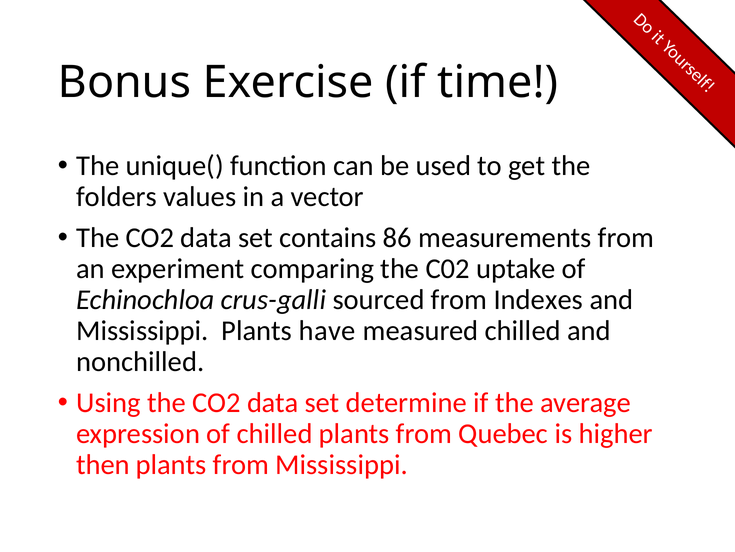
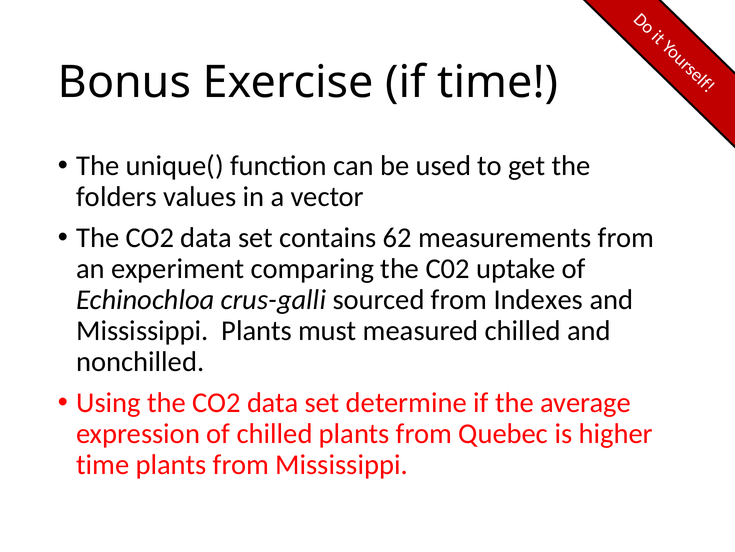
86: 86 -> 62
have: have -> must
then at (103, 464): then -> time
